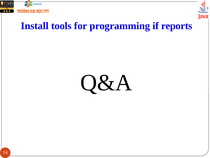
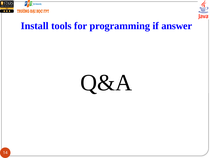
reports: reports -> answer
